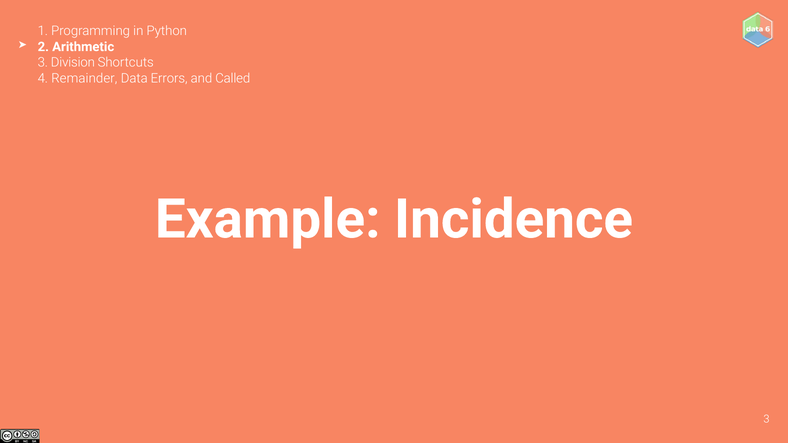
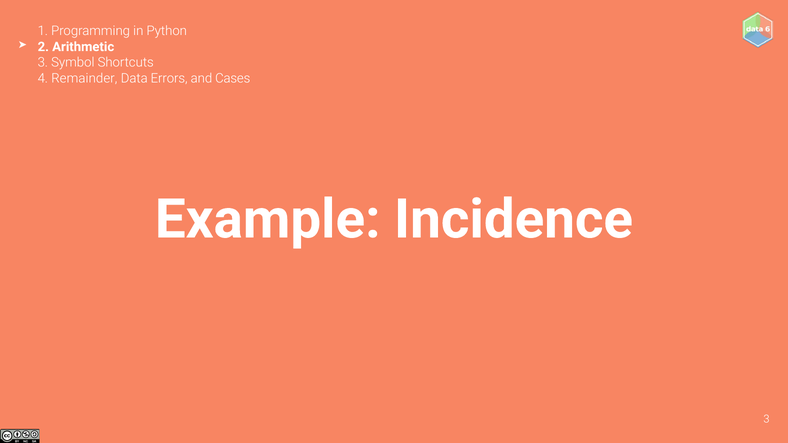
Division: Division -> Symbol
Called: Called -> Cases
